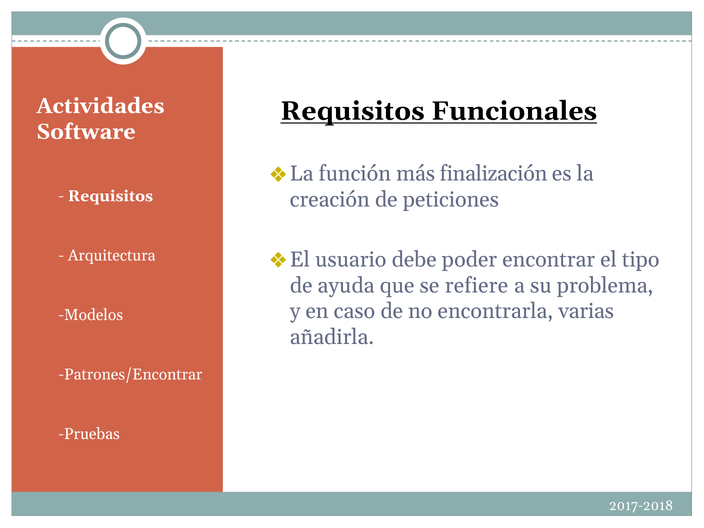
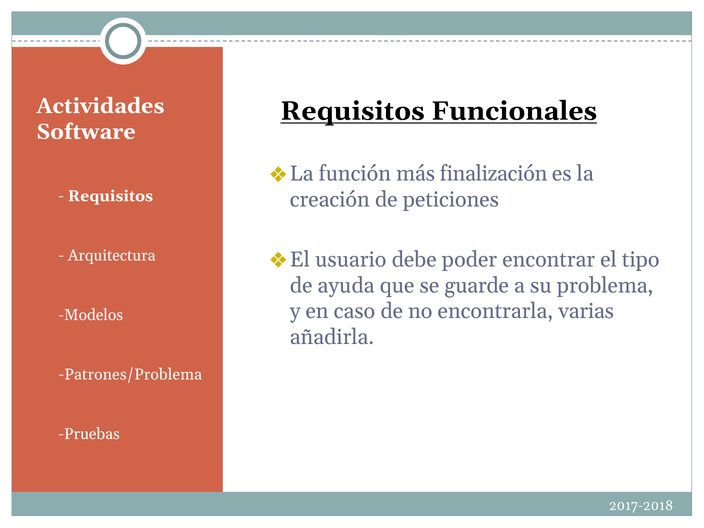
refiere: refiere -> guarde
Patrones/Encontrar: Patrones/Encontrar -> Patrones/Problema
